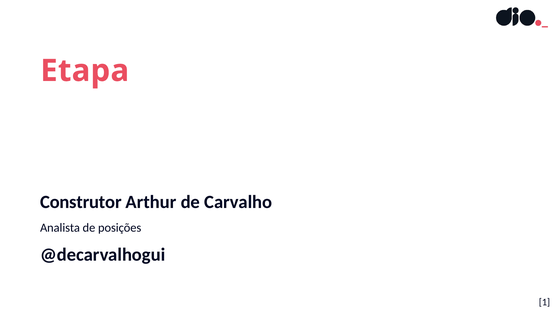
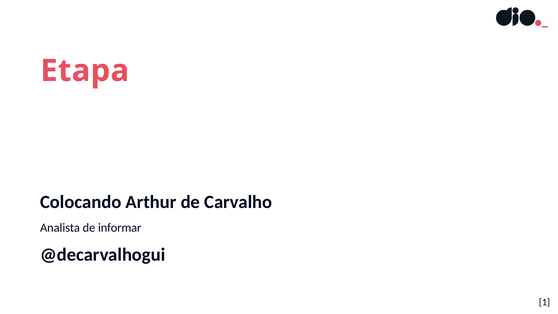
Construtor: Construtor -> Colocando
posições: posições -> informar
